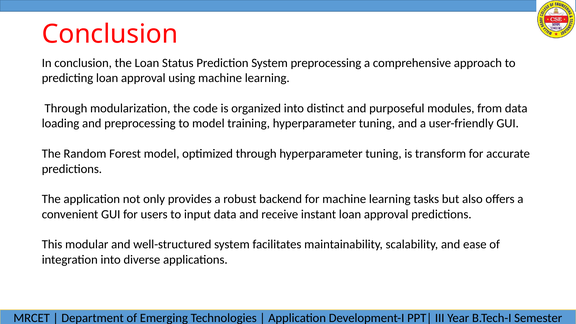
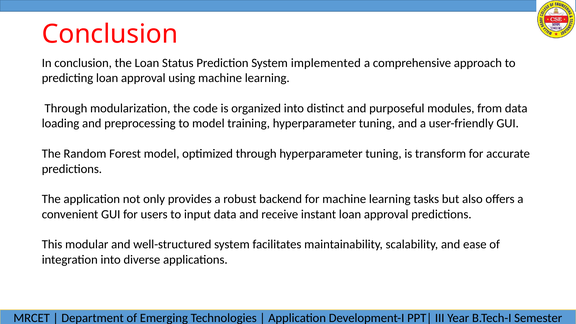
System preprocessing: preprocessing -> implemented
